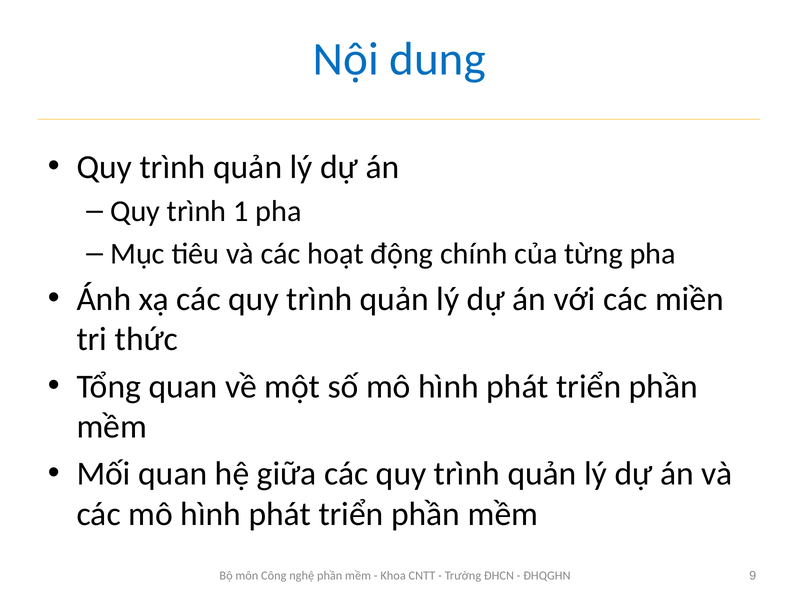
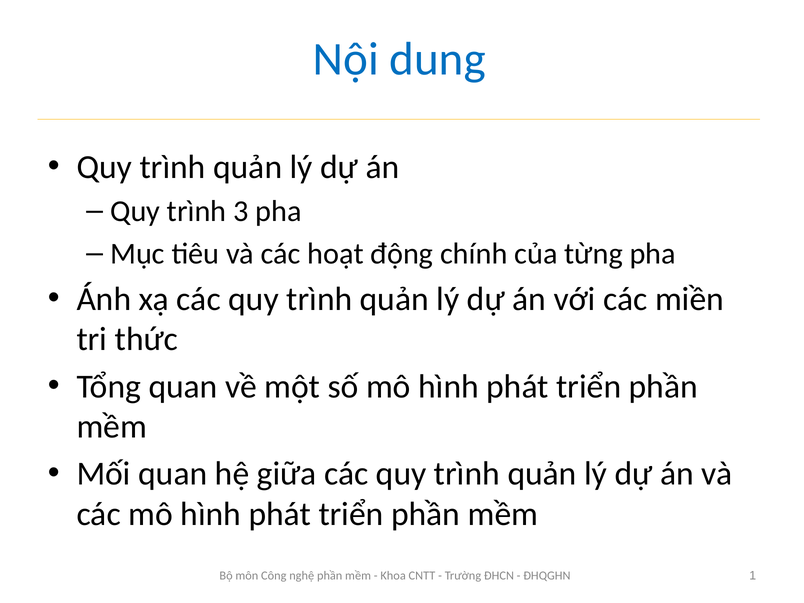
1: 1 -> 3
9: 9 -> 1
